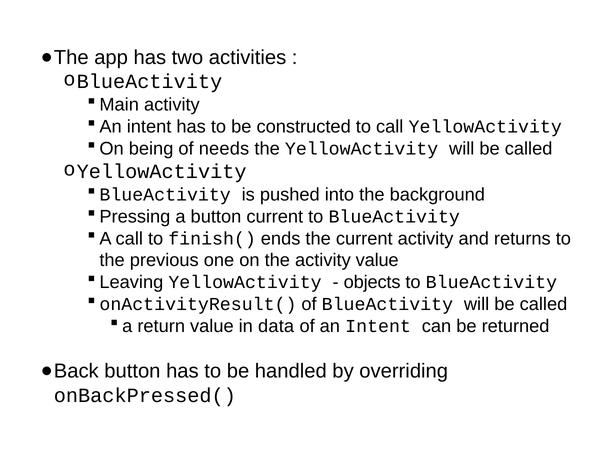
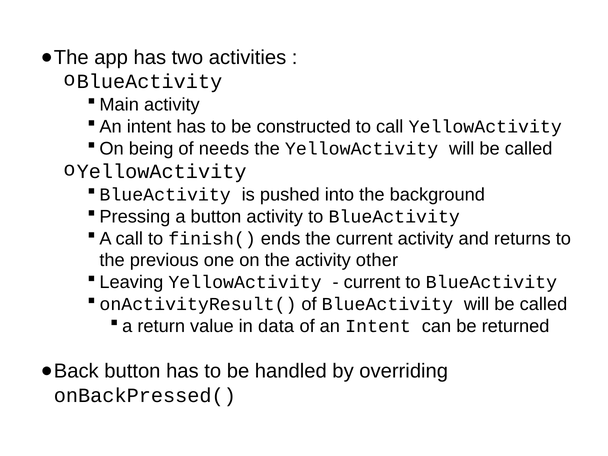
button current: current -> activity
activity value: value -> other
objects at (372, 282): objects -> current
